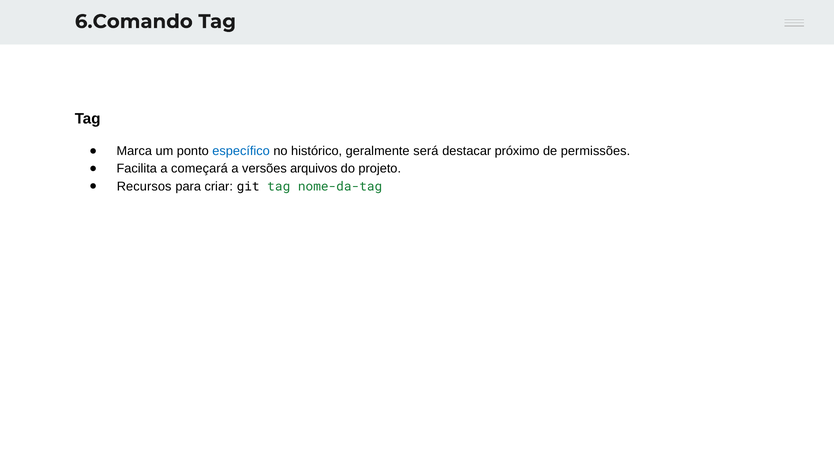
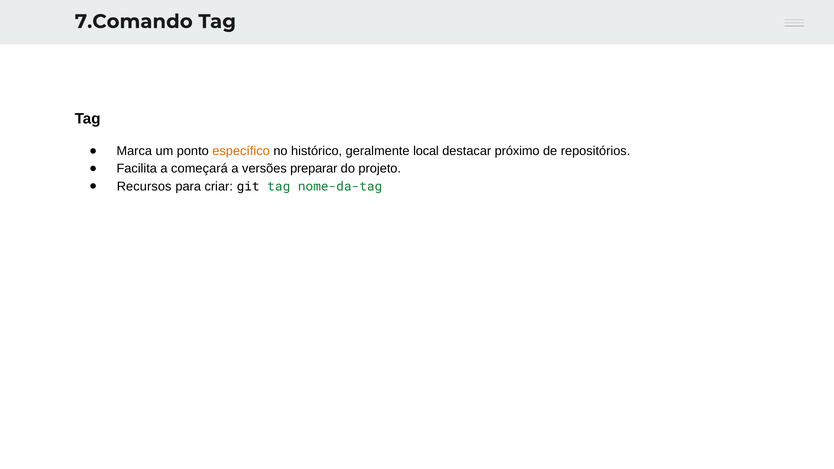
6.Comando: 6.Comando -> 7.Comando
específico colour: blue -> orange
será: será -> local
permissões: permissões -> repositórios
arquivos: arquivos -> preparar
